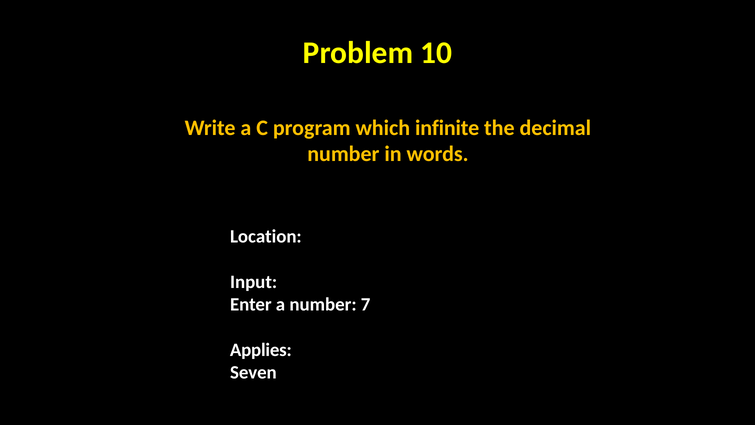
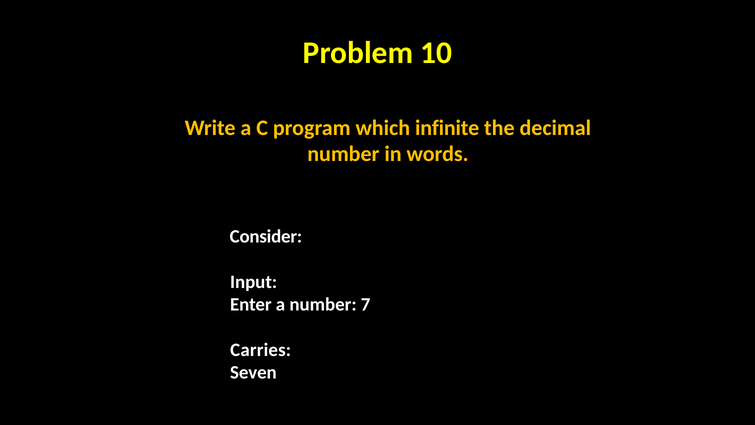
Location: Location -> Consider
Applies: Applies -> Carries
